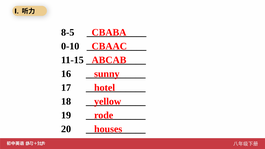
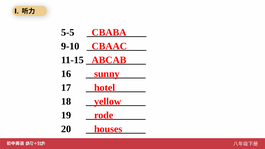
8-5: 8-5 -> 5-5
0-10: 0-10 -> 9-10
